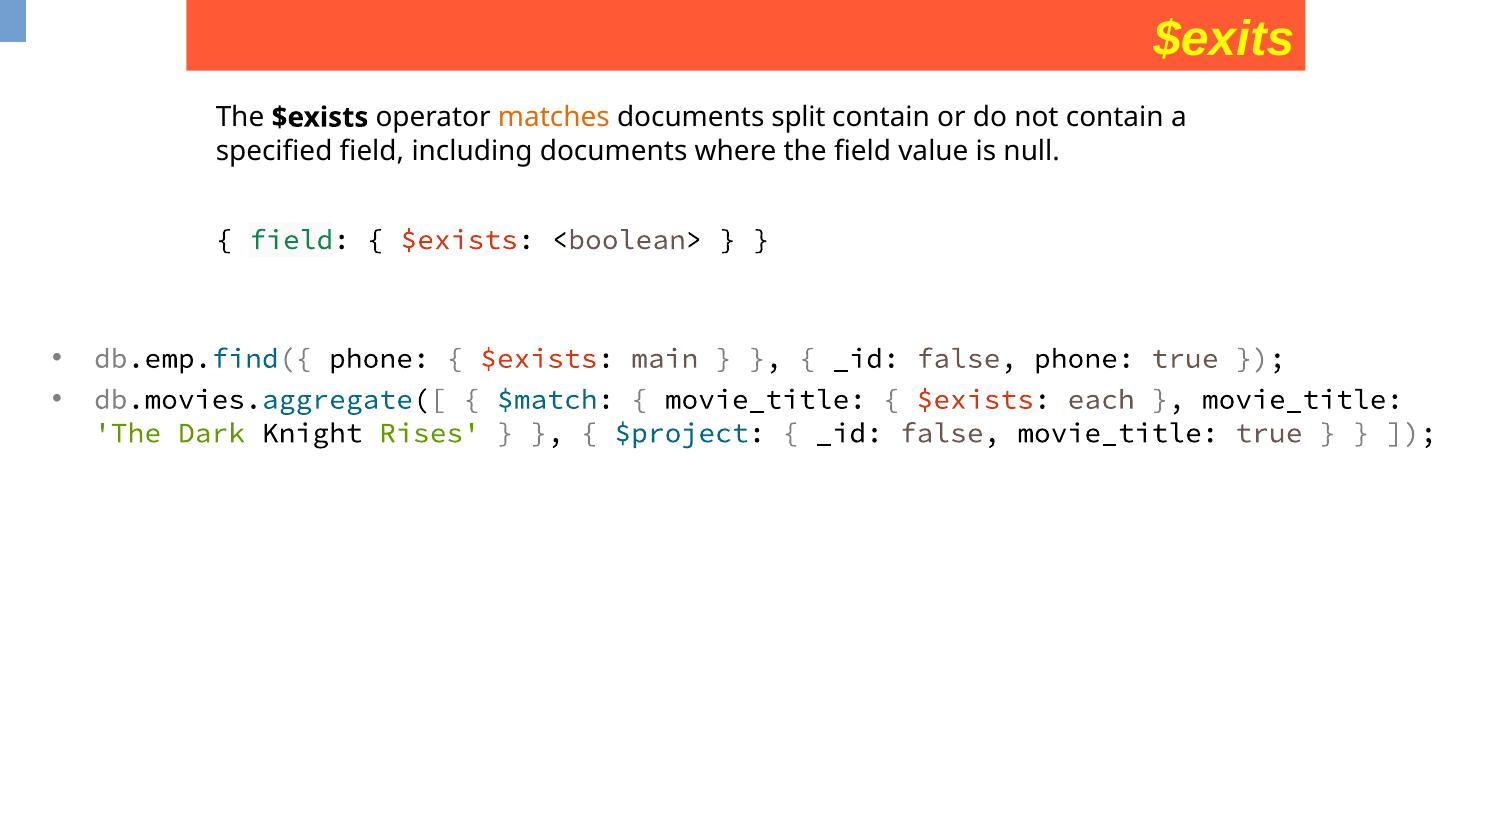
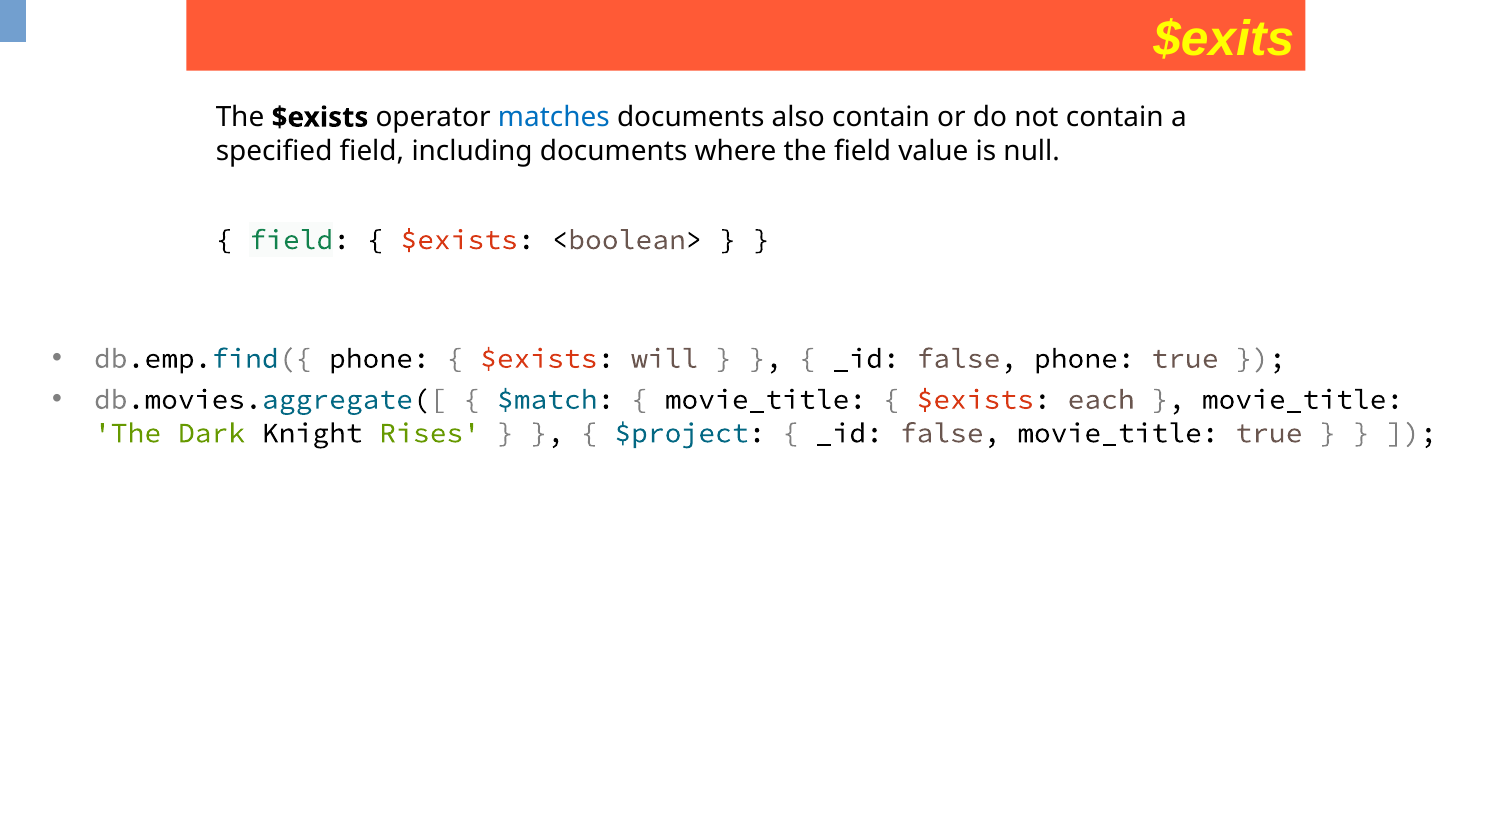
matches colour: orange -> blue
split: split -> also
main: main -> will
